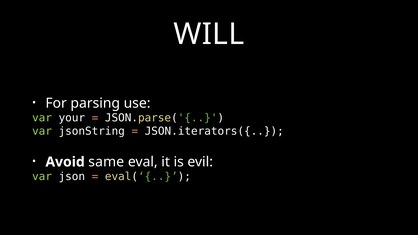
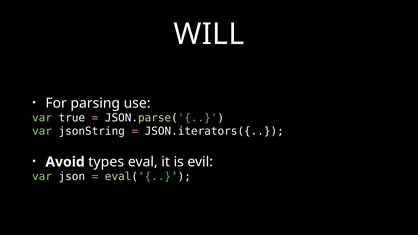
your: your -> true
same: same -> types
